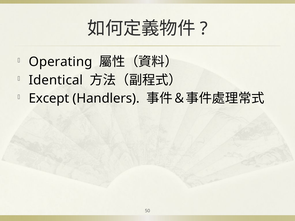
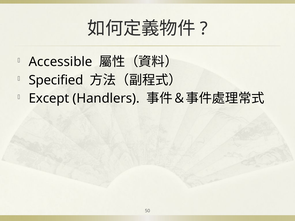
Operating: Operating -> Accessible
Identical: Identical -> Specified
